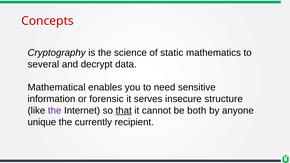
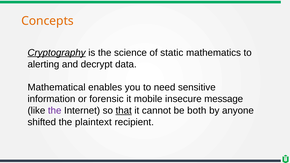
Concepts colour: red -> orange
Cryptography underline: none -> present
several: several -> alerting
serves: serves -> mobile
structure: structure -> message
unique: unique -> shifted
currently: currently -> plaintext
